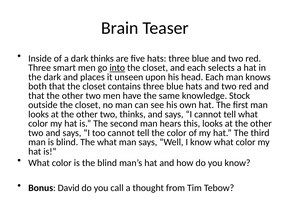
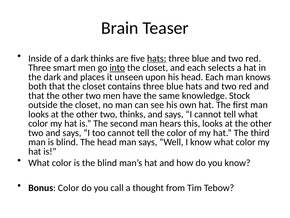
hats at (157, 58) underline: none -> present
The what: what -> head
Bonus David: David -> Color
